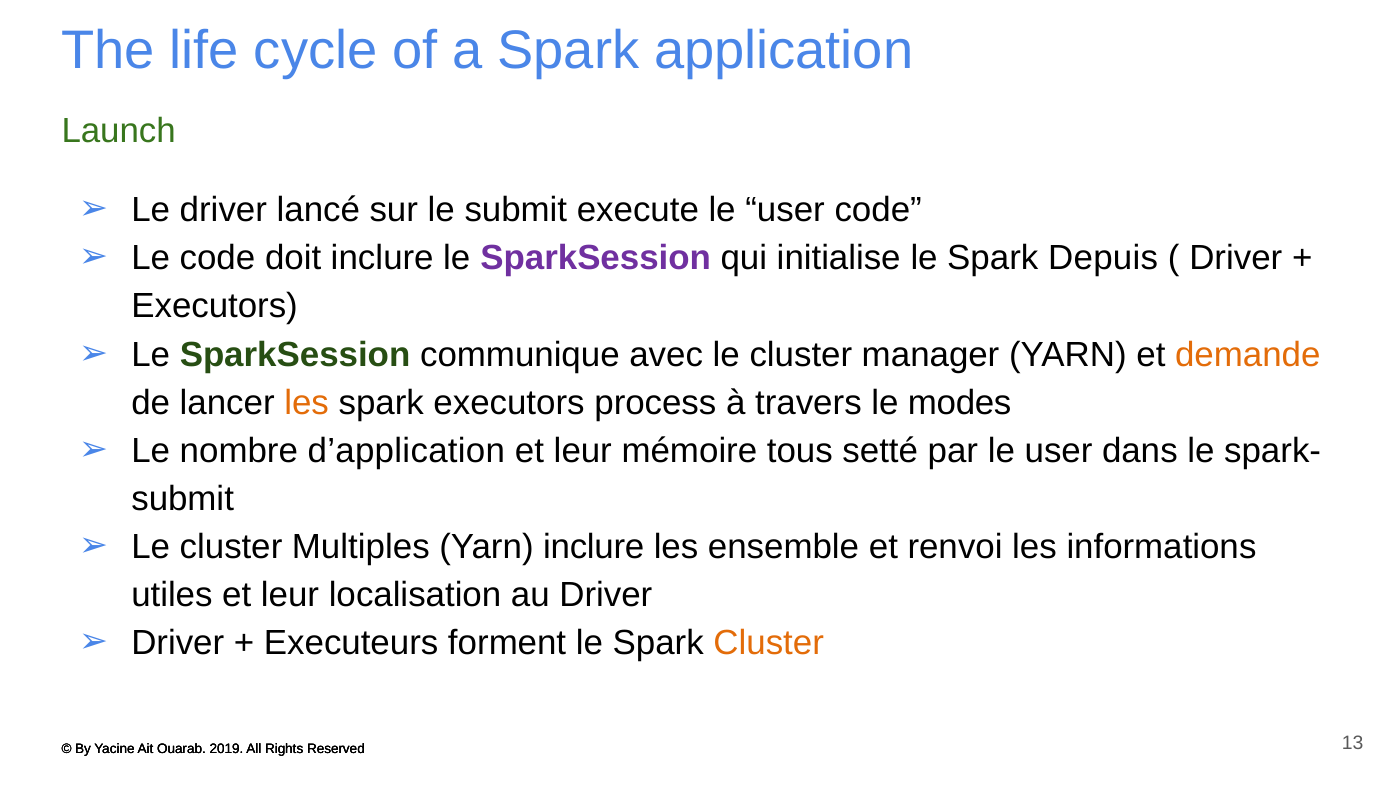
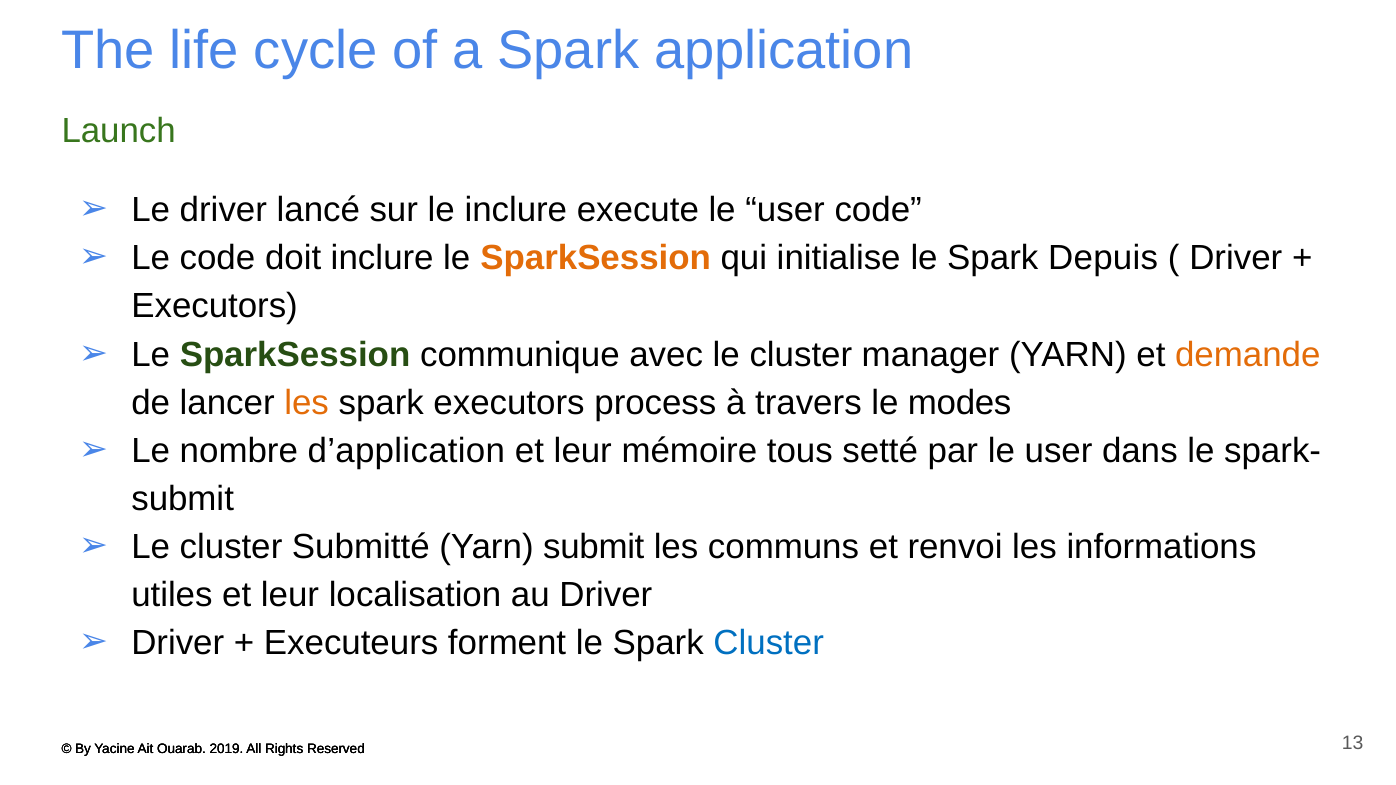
le submit: submit -> inclure
SparkSession at (596, 258) colour: purple -> orange
Multiples: Multiples -> Submitté
Yarn inclure: inclure -> submit
ensemble: ensemble -> communs
Cluster at (769, 644) colour: orange -> blue
